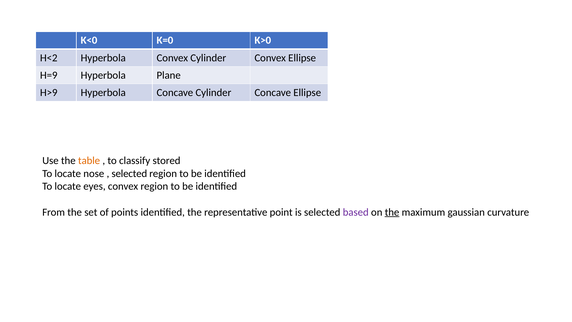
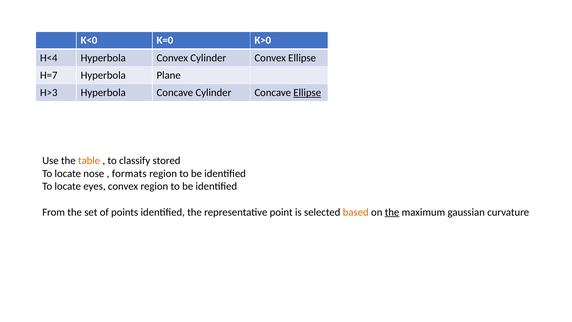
H<2: H<2 -> H<4
H=9: H=9 -> H=7
H>9: H>9 -> H>3
Ellipse at (307, 93) underline: none -> present
selected at (129, 173): selected -> formats
based colour: purple -> orange
